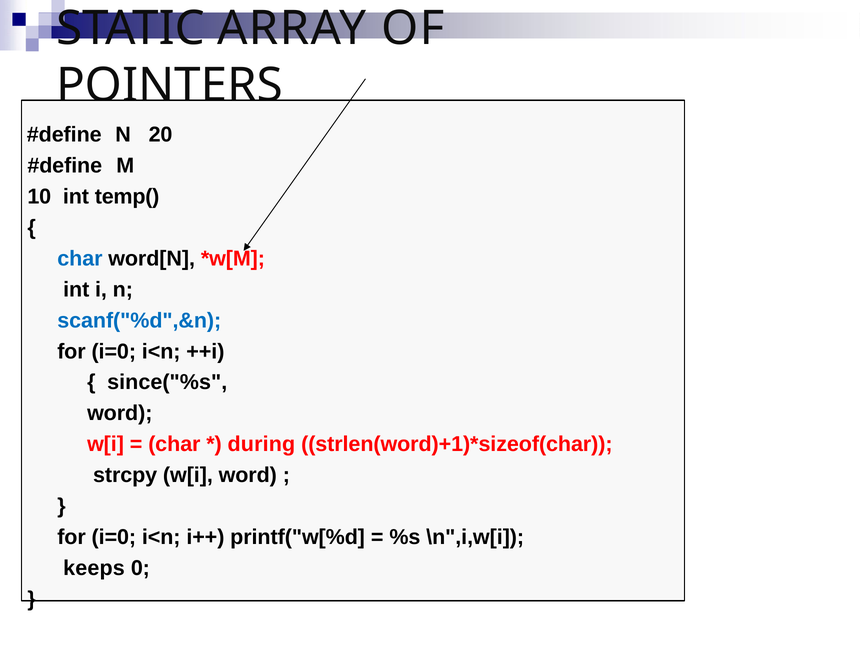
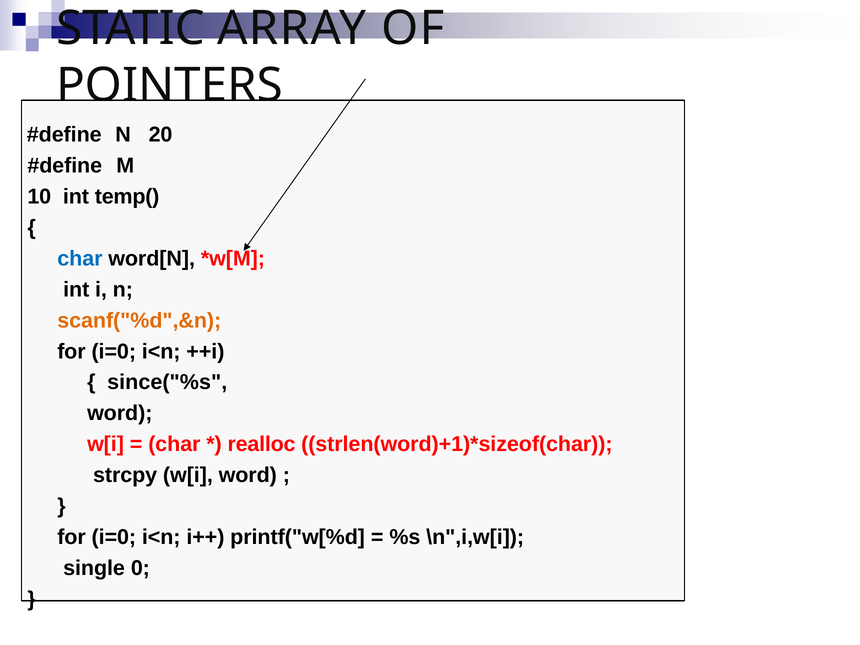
scanf("%d",&n colour: blue -> orange
during: during -> realloc
keeps: keeps -> single
